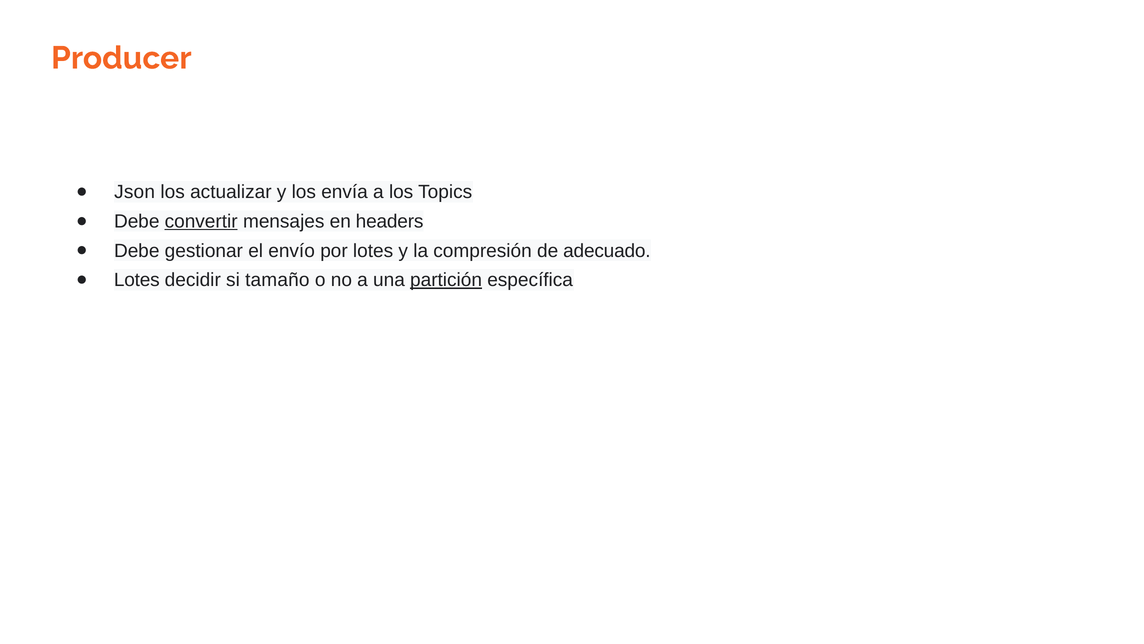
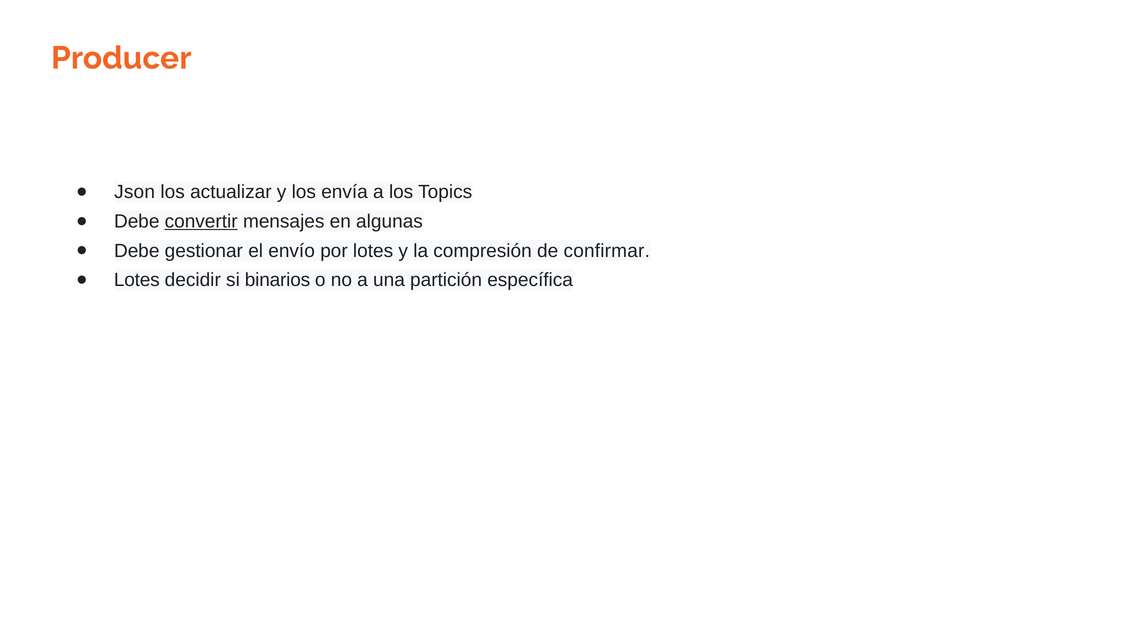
headers: headers -> algunas
adecuado: adecuado -> confirmar
tamaño: tamaño -> binarios
partición underline: present -> none
